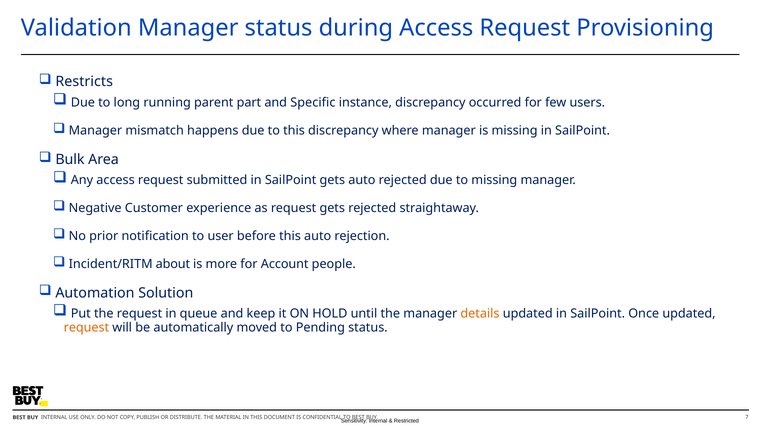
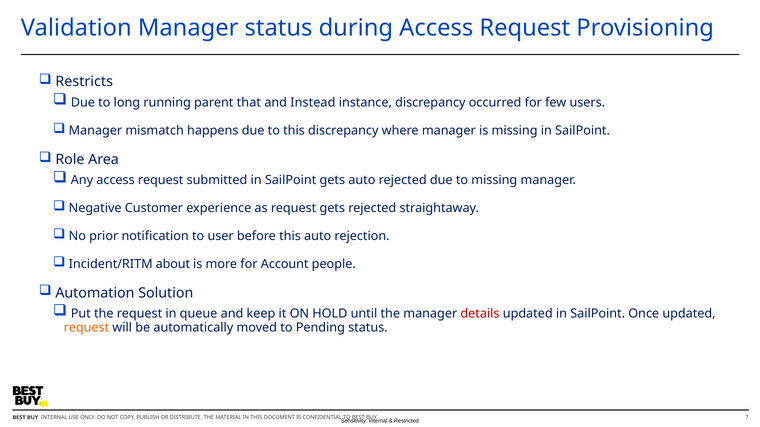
part: part -> that
Specific: Specific -> Instead
Bulk: Bulk -> Role
details colour: orange -> red
